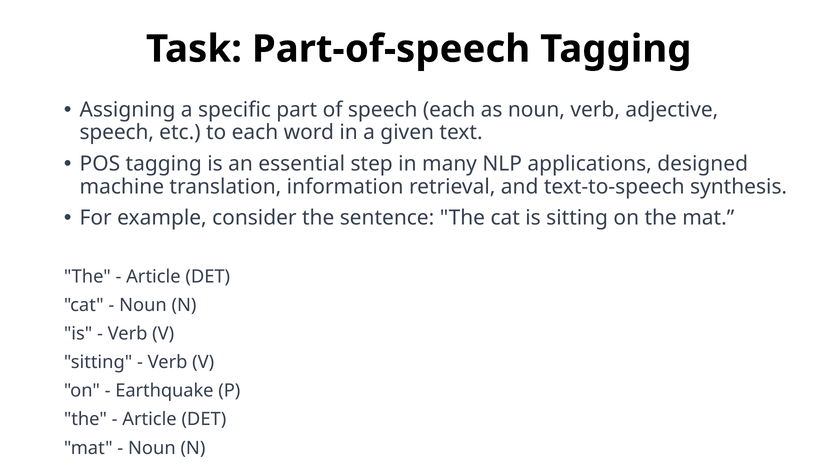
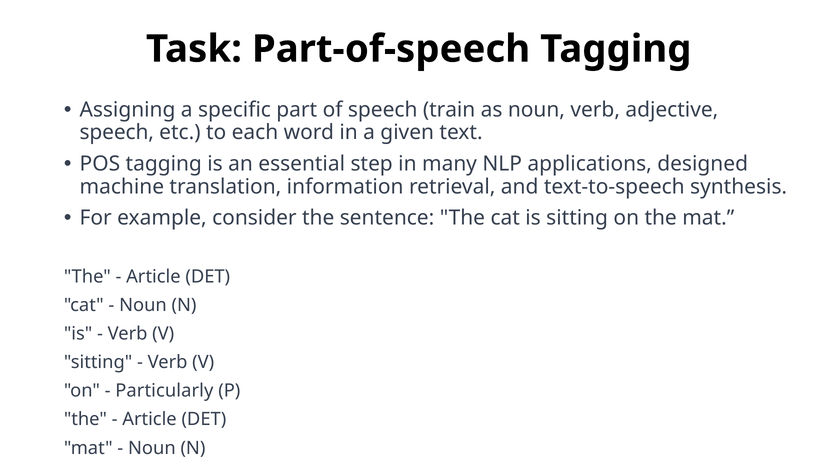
speech each: each -> train
Earthquake: Earthquake -> Particularly
